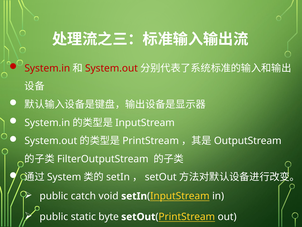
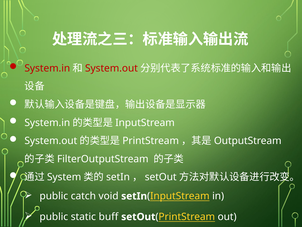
byte: byte -> buff
